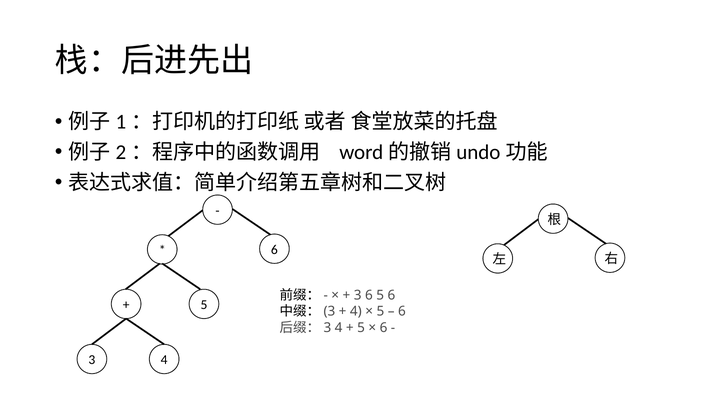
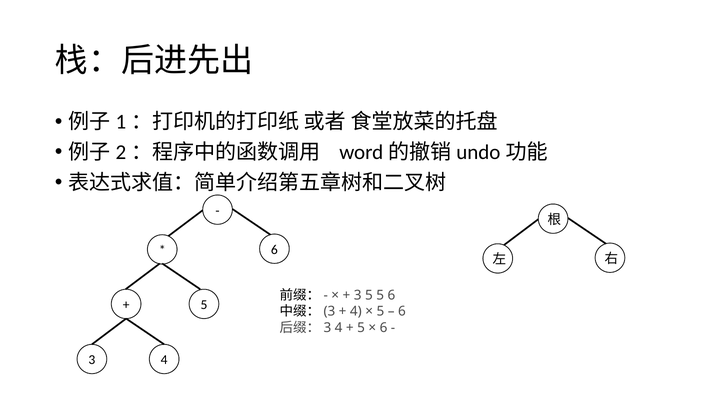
3 6: 6 -> 5
